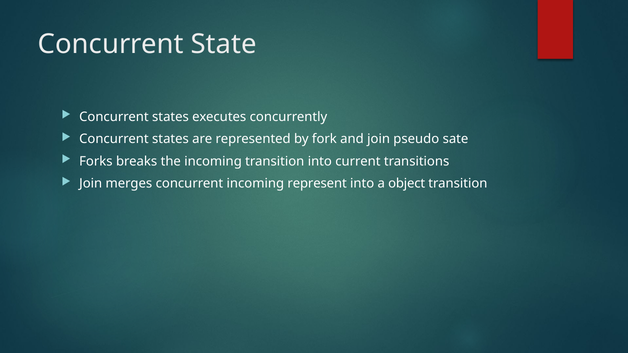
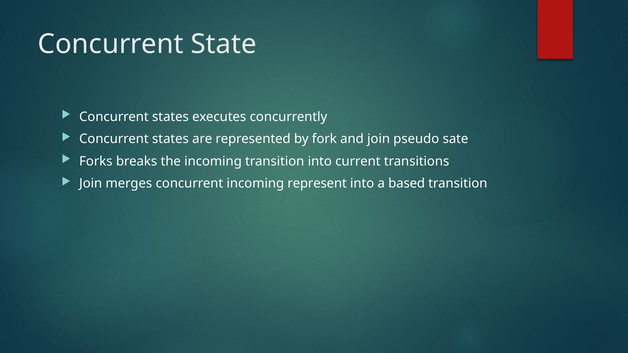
object: object -> based
